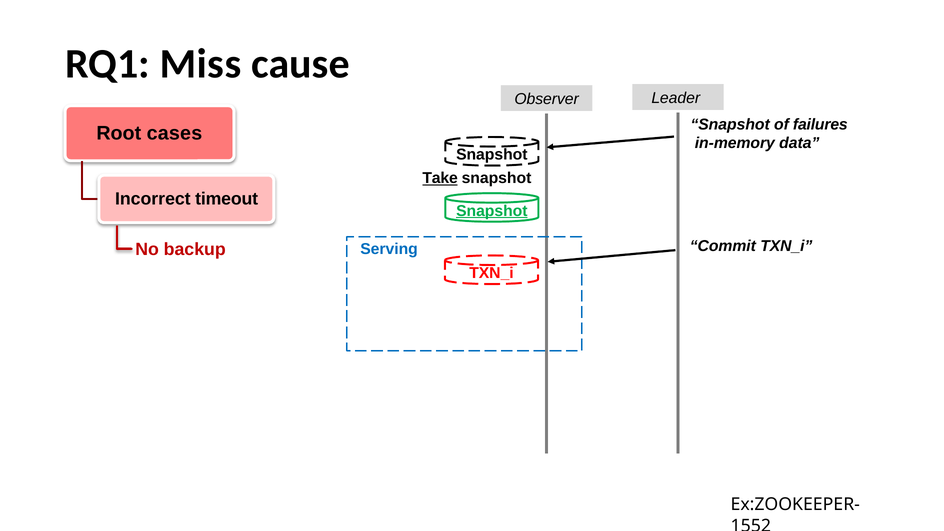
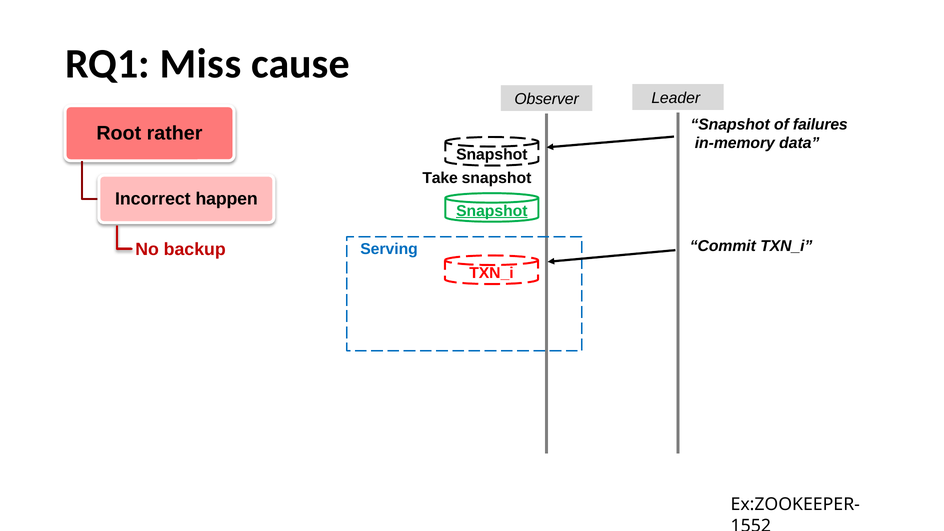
cases: cases -> rather
Take underline: present -> none
timeout: timeout -> happen
